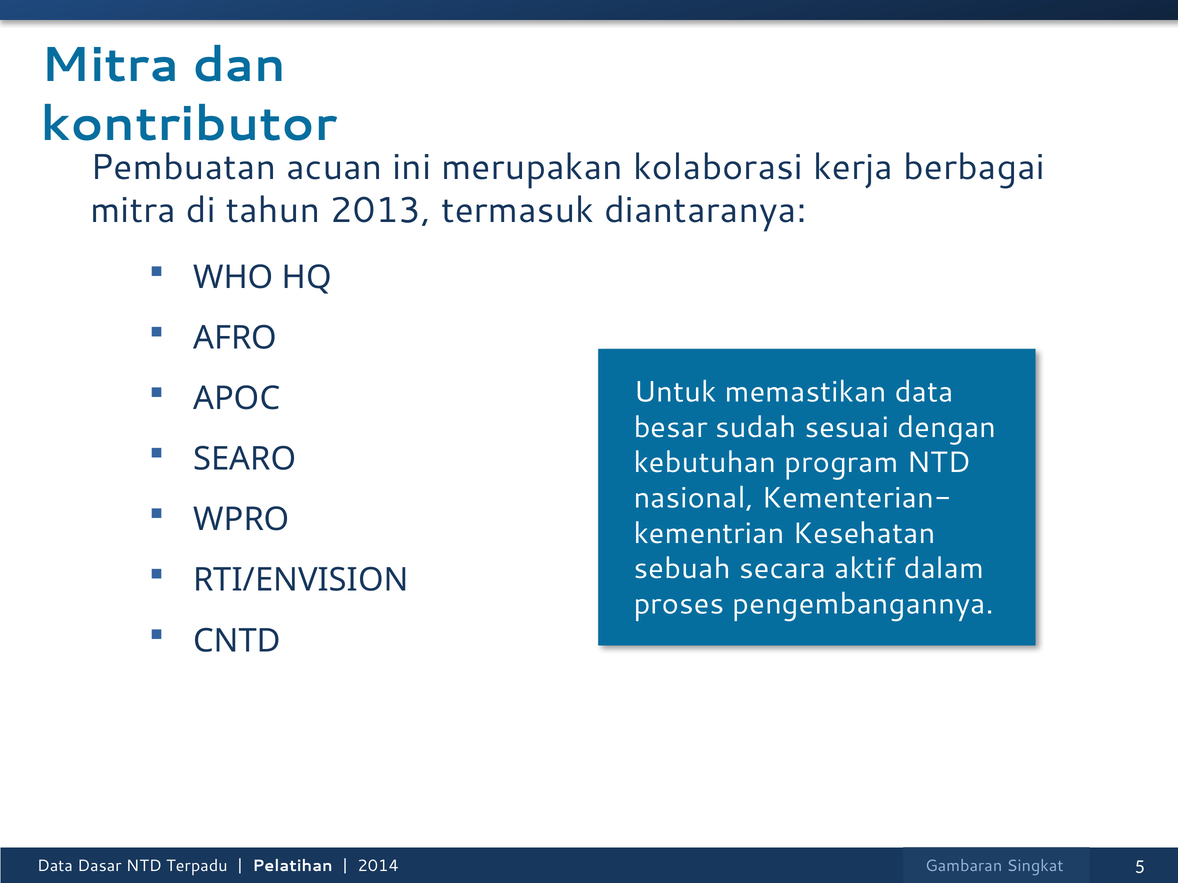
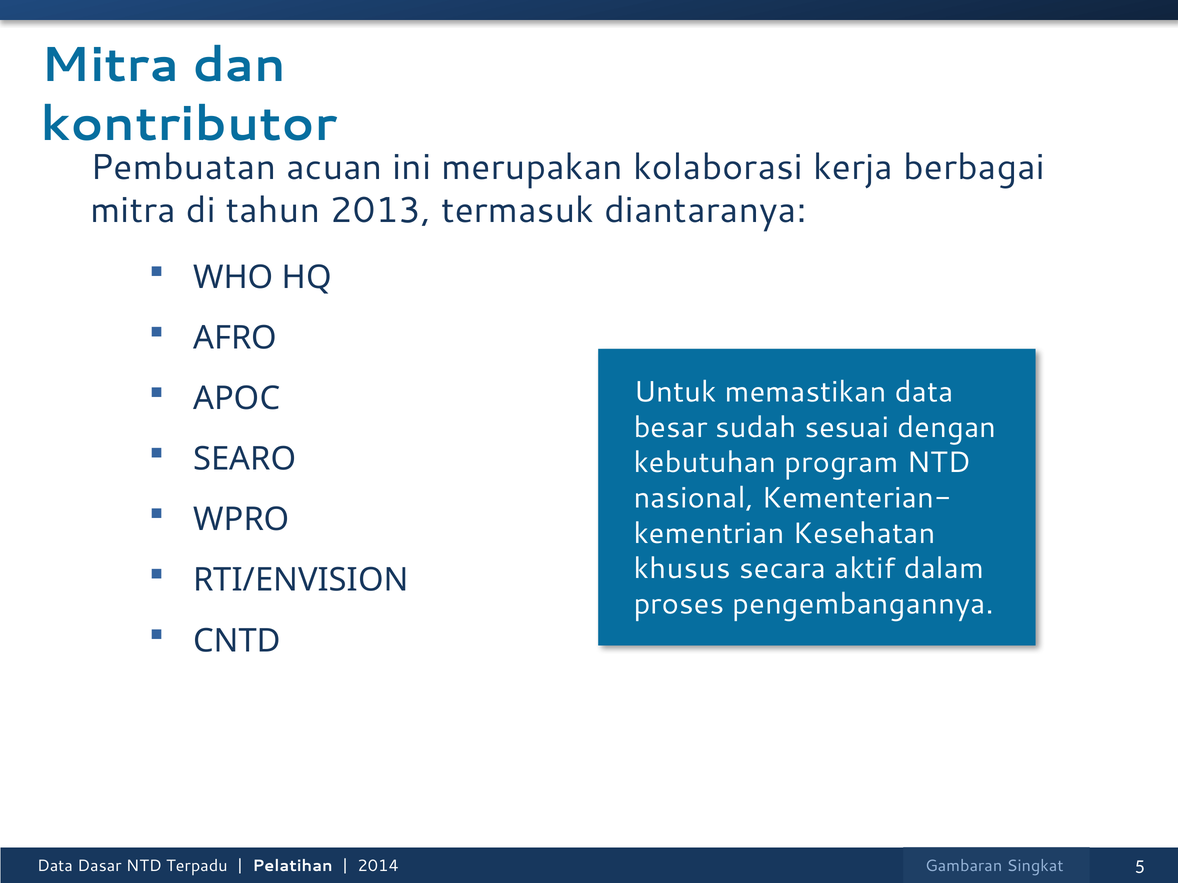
sebuah: sebuah -> khusus
